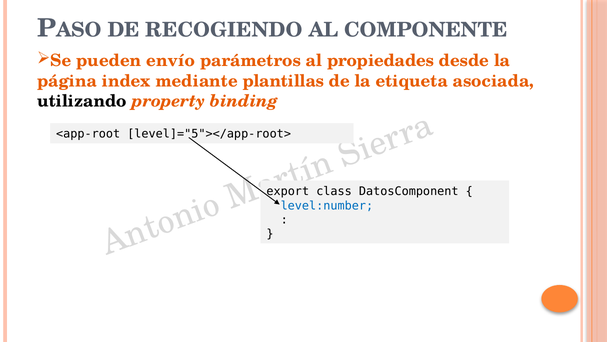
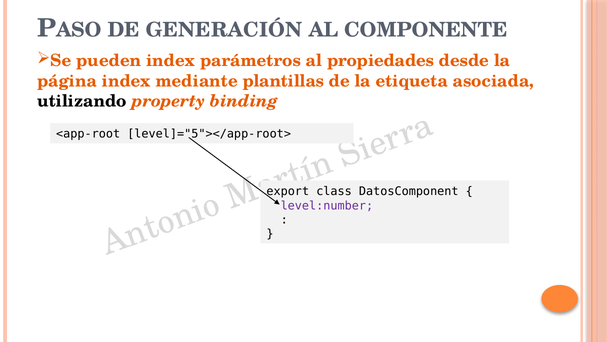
RECOGIENDO: RECOGIENDO -> GENERACIÓN
pueden envío: envío -> index
level:number colour: blue -> purple
